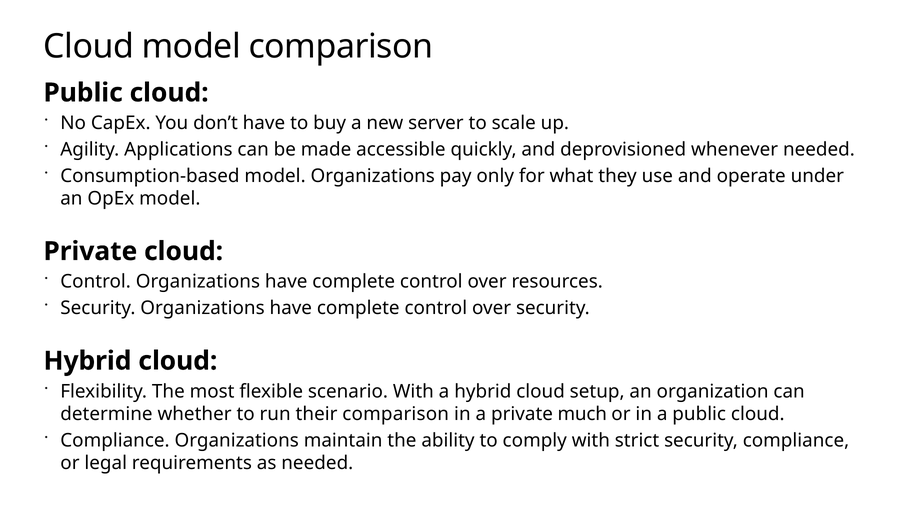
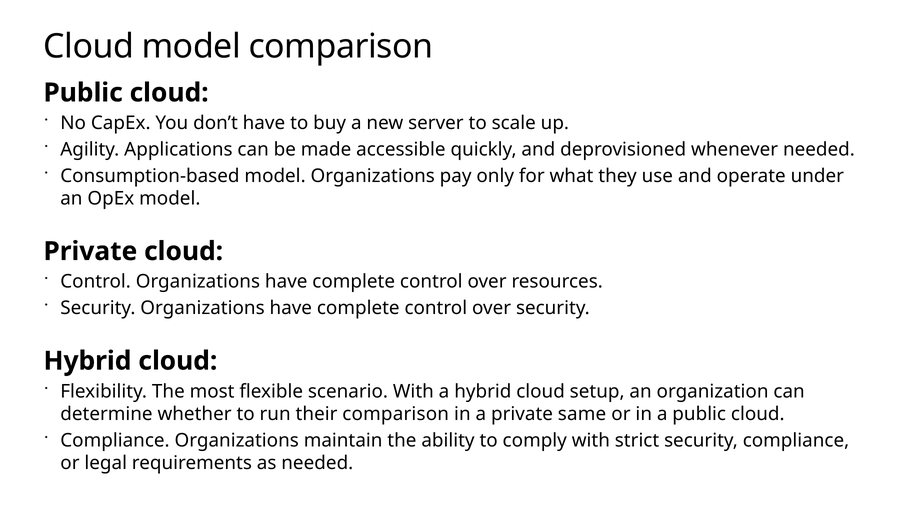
much: much -> same
